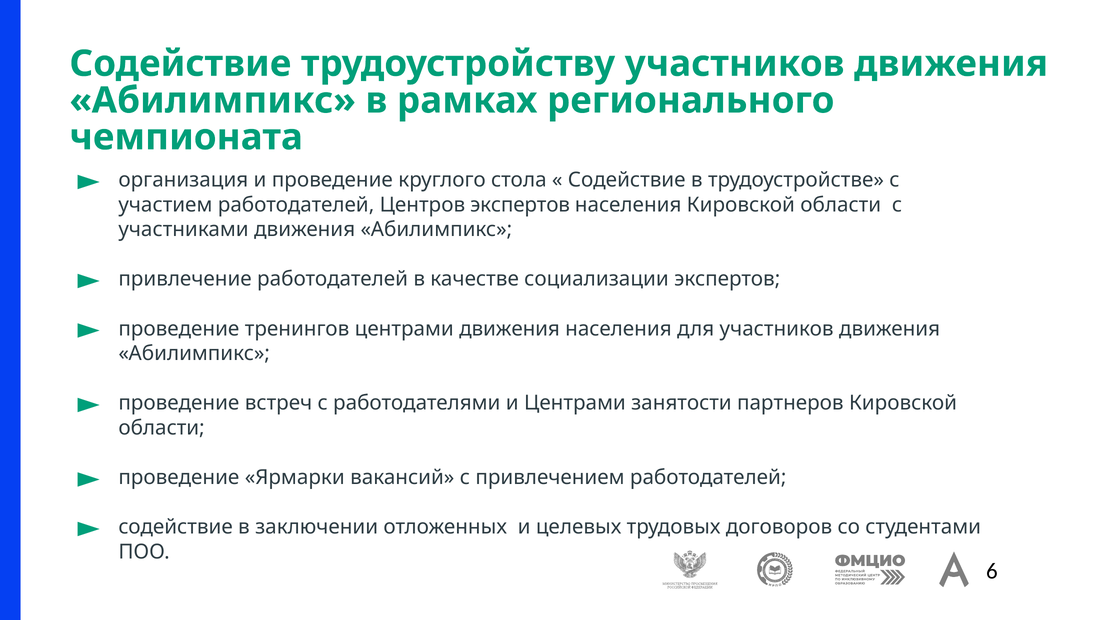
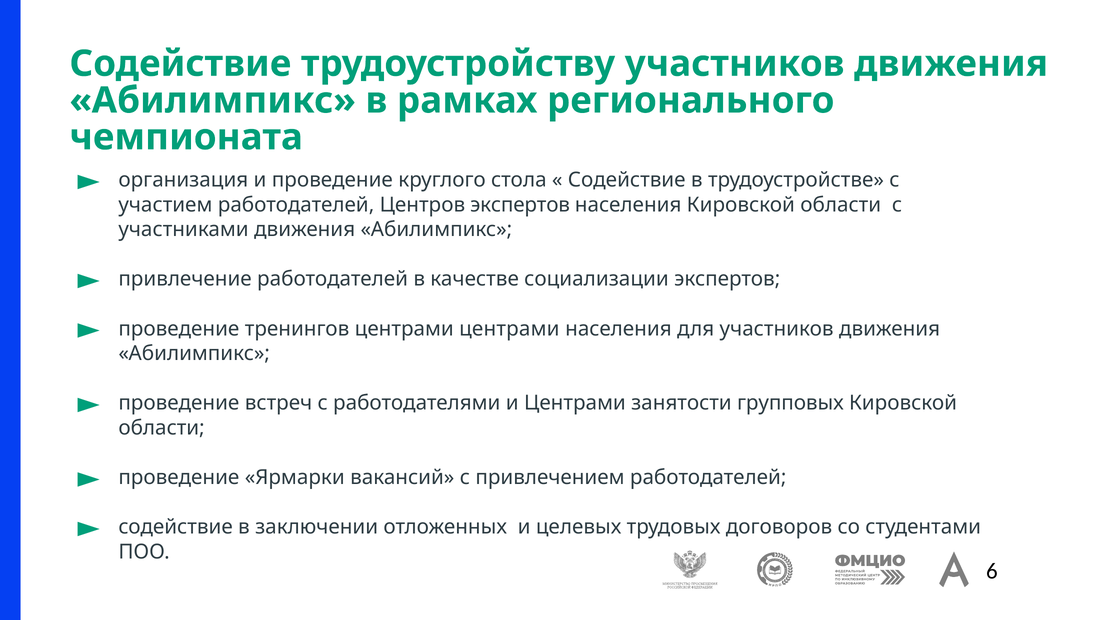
центрами движения: движения -> центрами
партнеров: партнеров -> групповых
